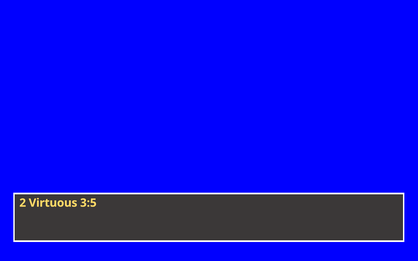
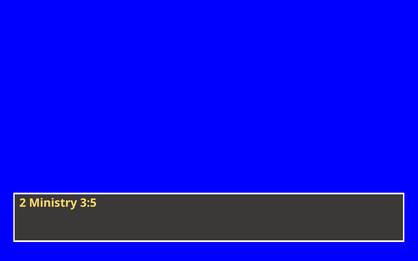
Virtuous: Virtuous -> Ministry
